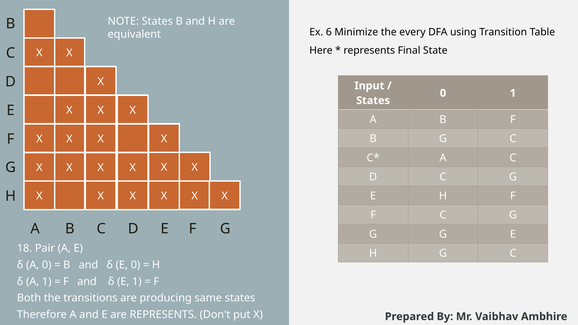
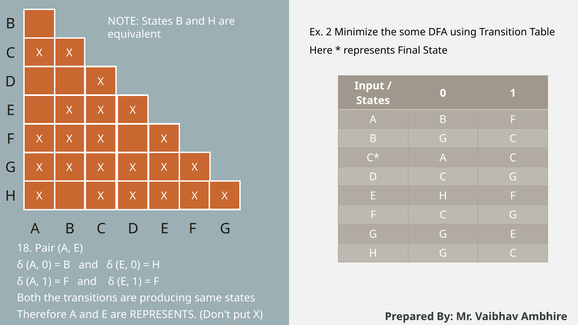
6: 6 -> 2
every: every -> some
